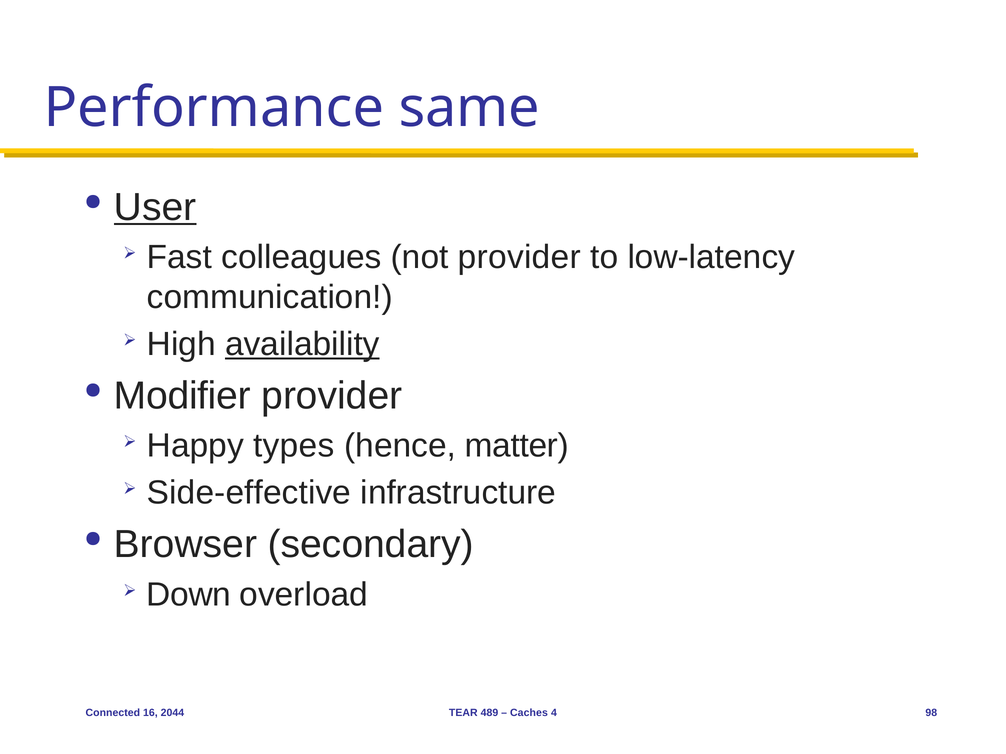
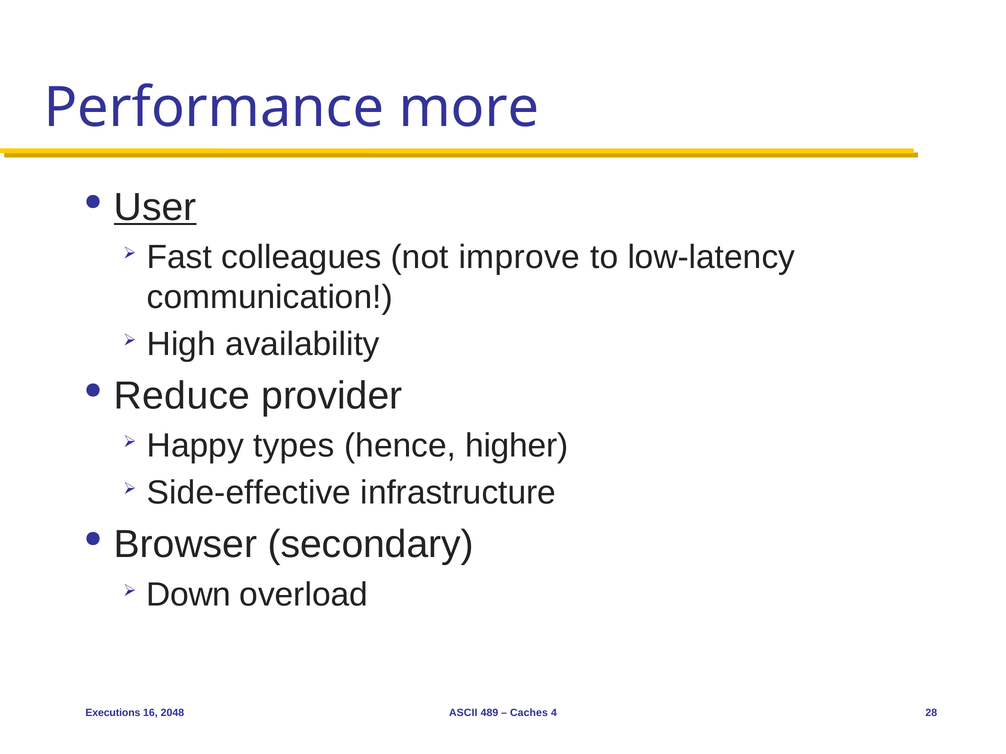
same: same -> more
not provider: provider -> improve
availability underline: present -> none
Modifier: Modifier -> Reduce
matter: matter -> higher
Connected: Connected -> Executions
2044: 2044 -> 2048
TEAR: TEAR -> ASCII
98: 98 -> 28
